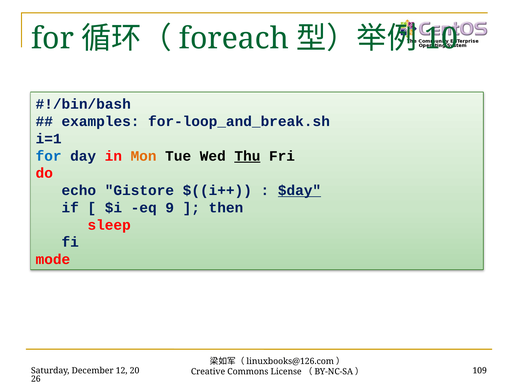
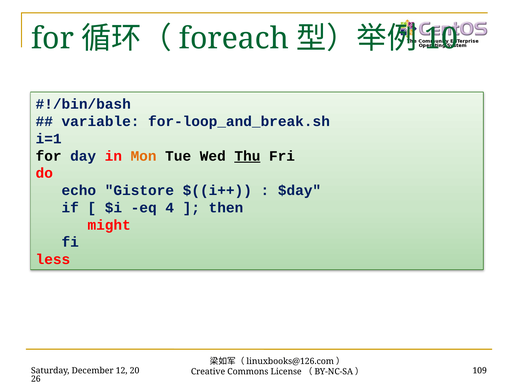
examples: examples -> variable
for at (49, 156) colour: blue -> black
$day underline: present -> none
9: 9 -> 4
sleep: sleep -> might
mode: mode -> less
